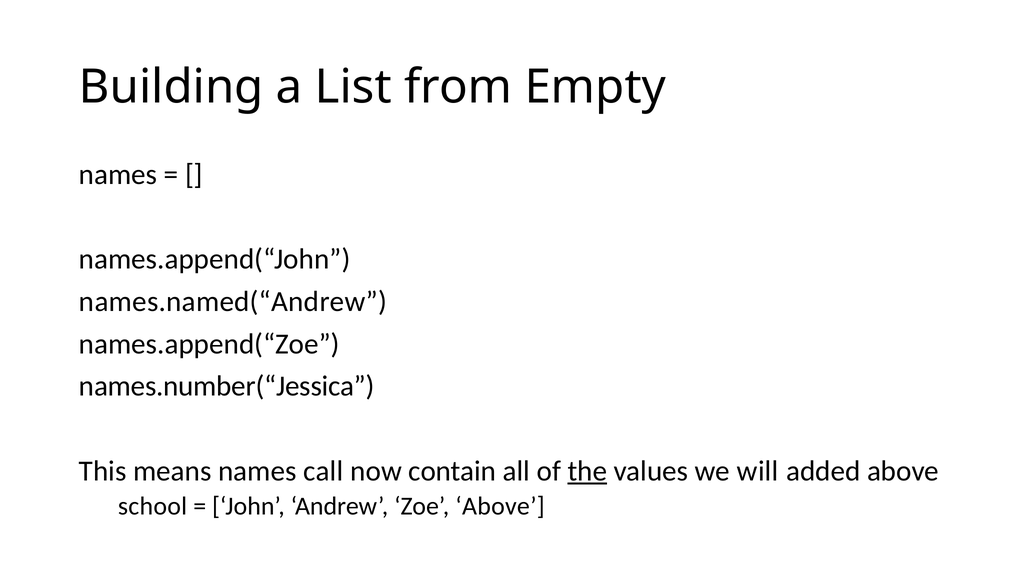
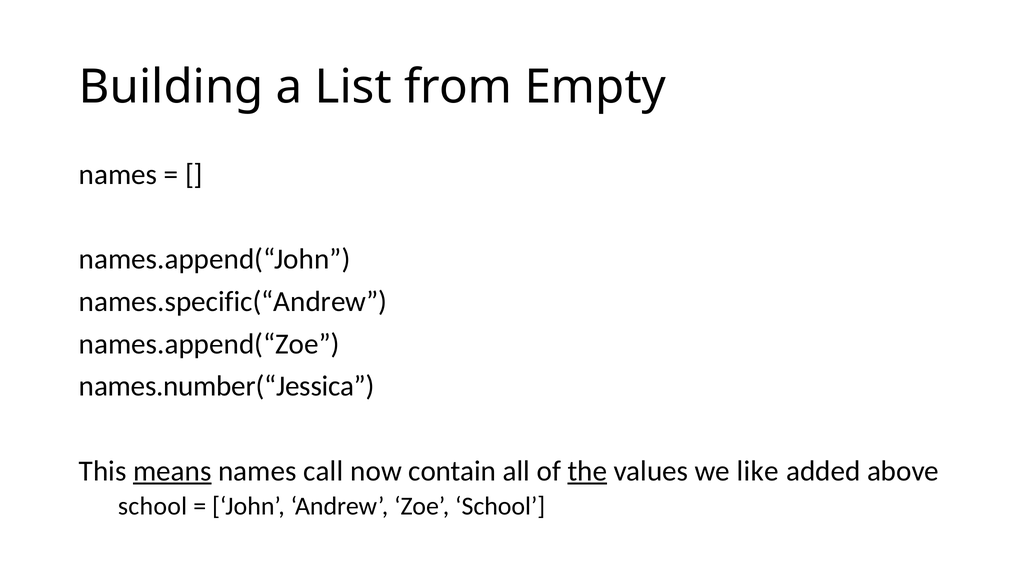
names.named(“Andrew: names.named(“Andrew -> names.specific(“Andrew
means underline: none -> present
will: will -> like
Zoe Above: Above -> School
